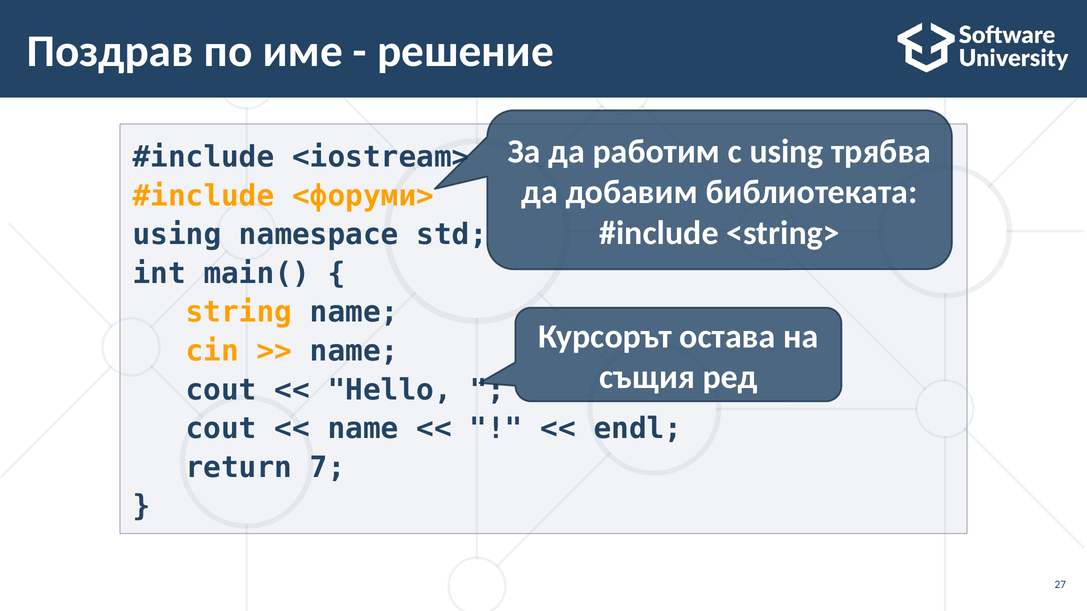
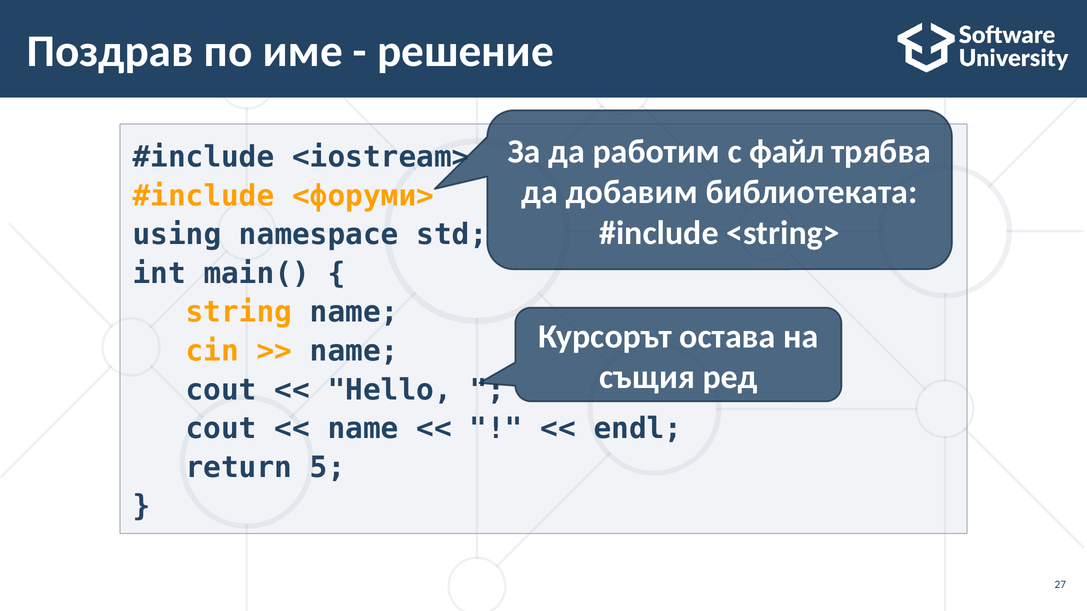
с using: using -> файл
7: 7 -> 5
